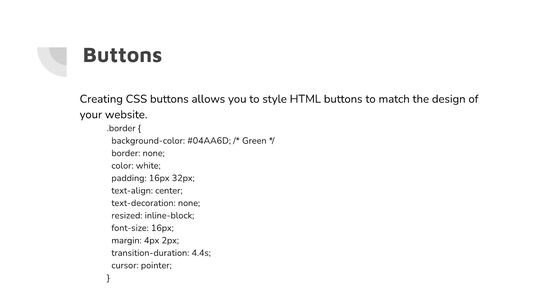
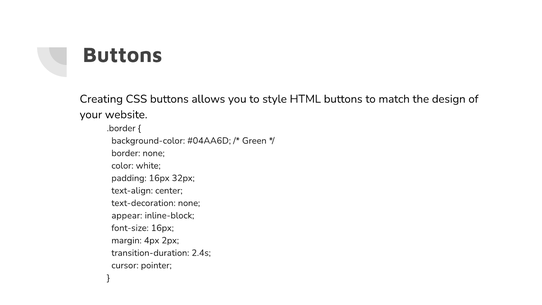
resized: resized -> appear
4.4s: 4.4s -> 2.4s
